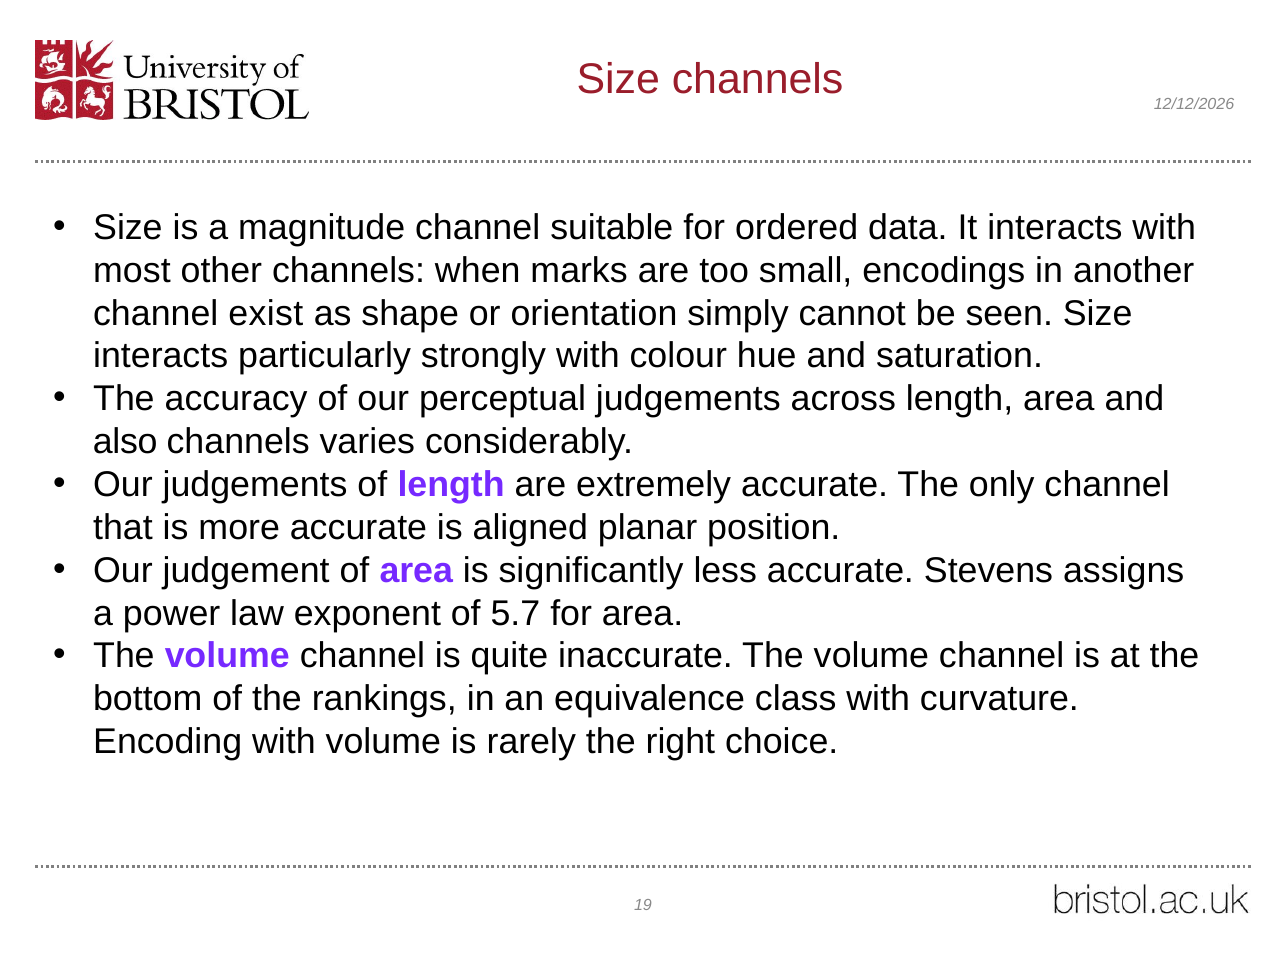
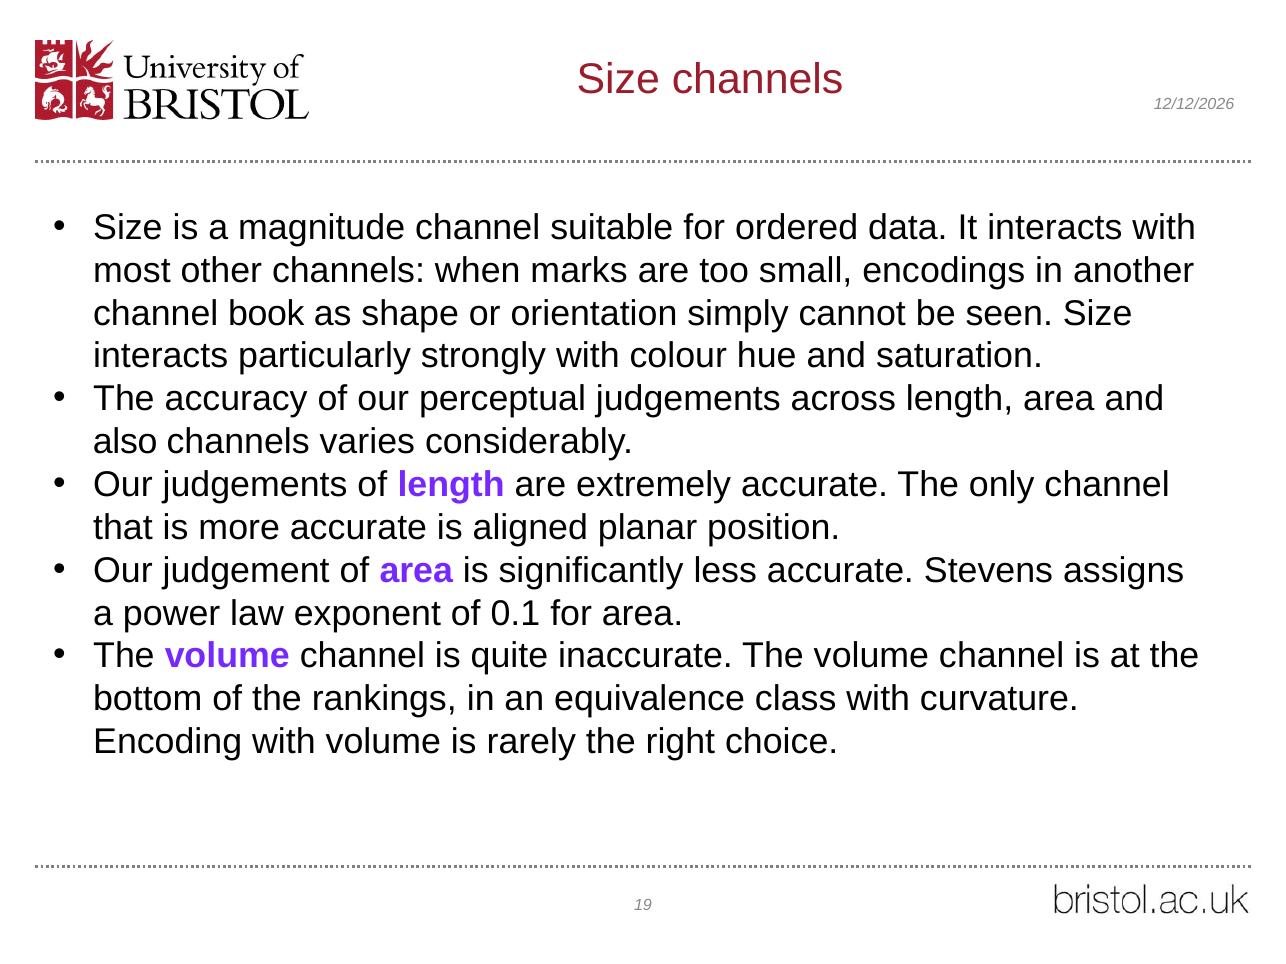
exist: exist -> book
5.7: 5.7 -> 0.1
